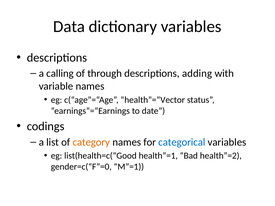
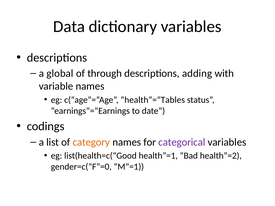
calling: calling -> global
health”=“Vector: health”=“Vector -> health”=“Tables
categorical colour: blue -> purple
